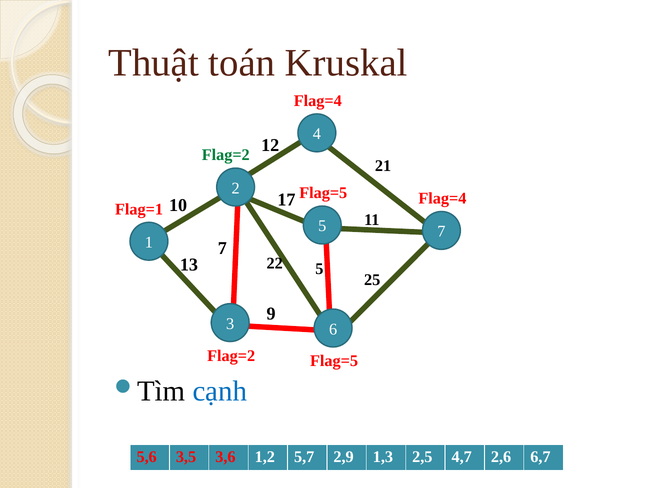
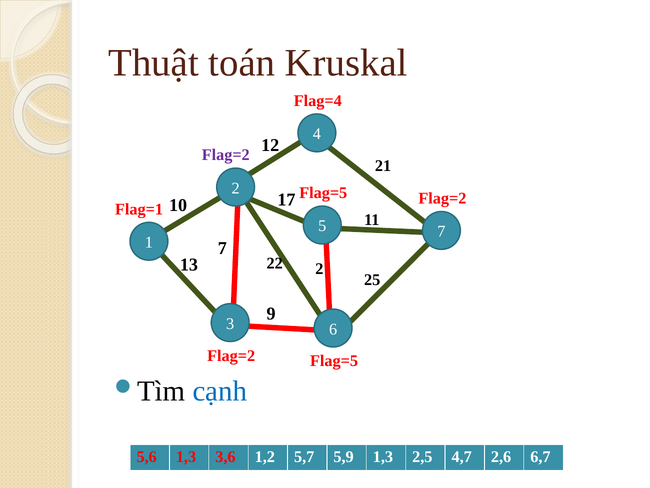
Flag=2 at (226, 155) colour: green -> purple
Flag=4 at (442, 198): Flag=4 -> Flag=2
22 5: 5 -> 2
5,6 3,5: 3,5 -> 1,3
2,9: 2,9 -> 5,9
